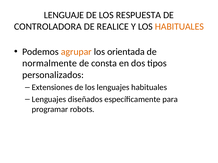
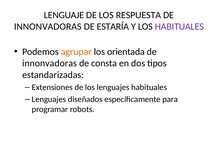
CONTROLADORA at (48, 27): CONTROLADORA -> INNONVADORAS
REALICE: REALICE -> ESTARÍA
HABITUALES at (179, 27) colour: orange -> purple
normalmente at (50, 63): normalmente -> innonvadoras
personalizados: personalizados -> estandarizadas
